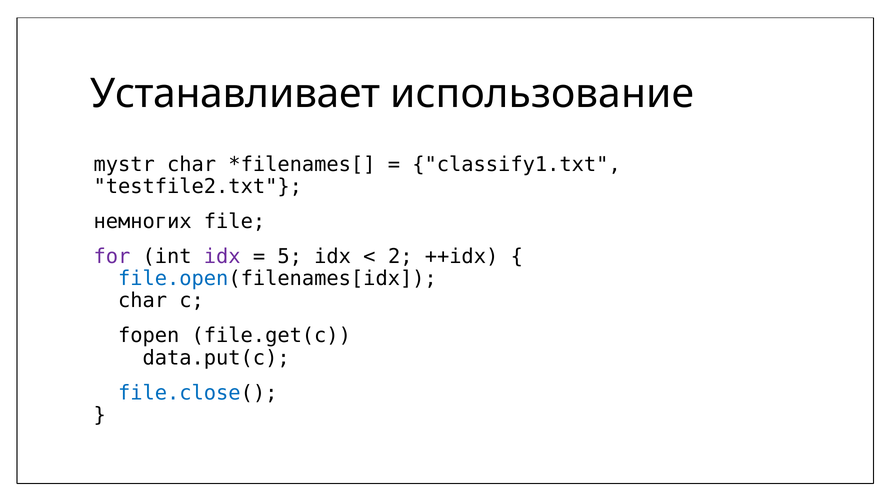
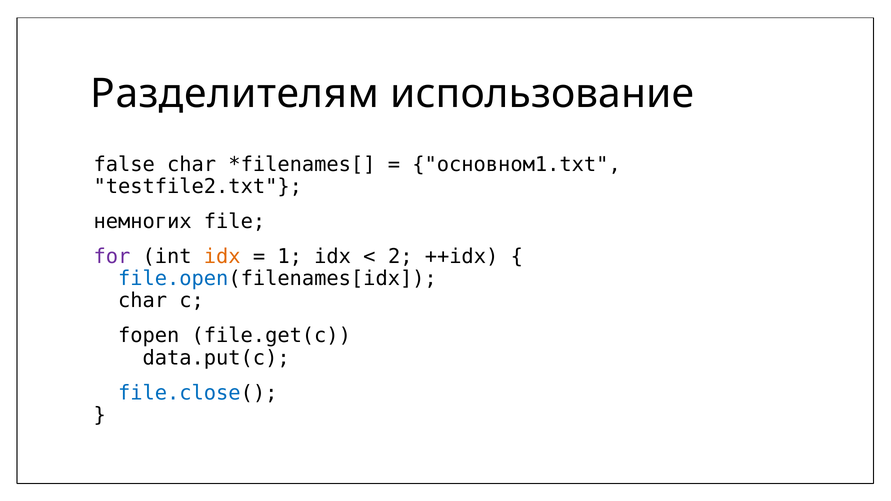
Устанавливает: Устанавливает -> Разделителям
mystr: mystr -> false
classify1.txt: classify1.txt -> основном1.txt
idx at (222, 257) colour: purple -> orange
5: 5 -> 1
